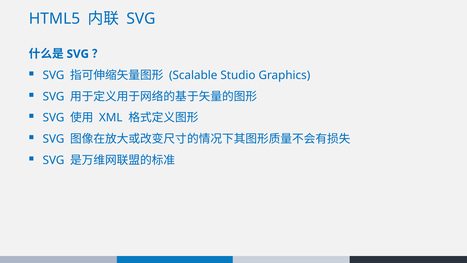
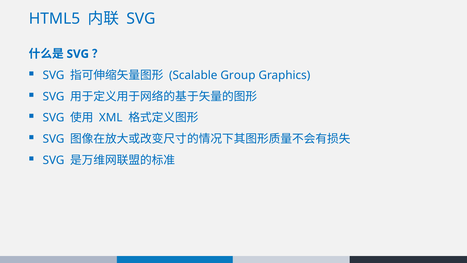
Studio: Studio -> Group
